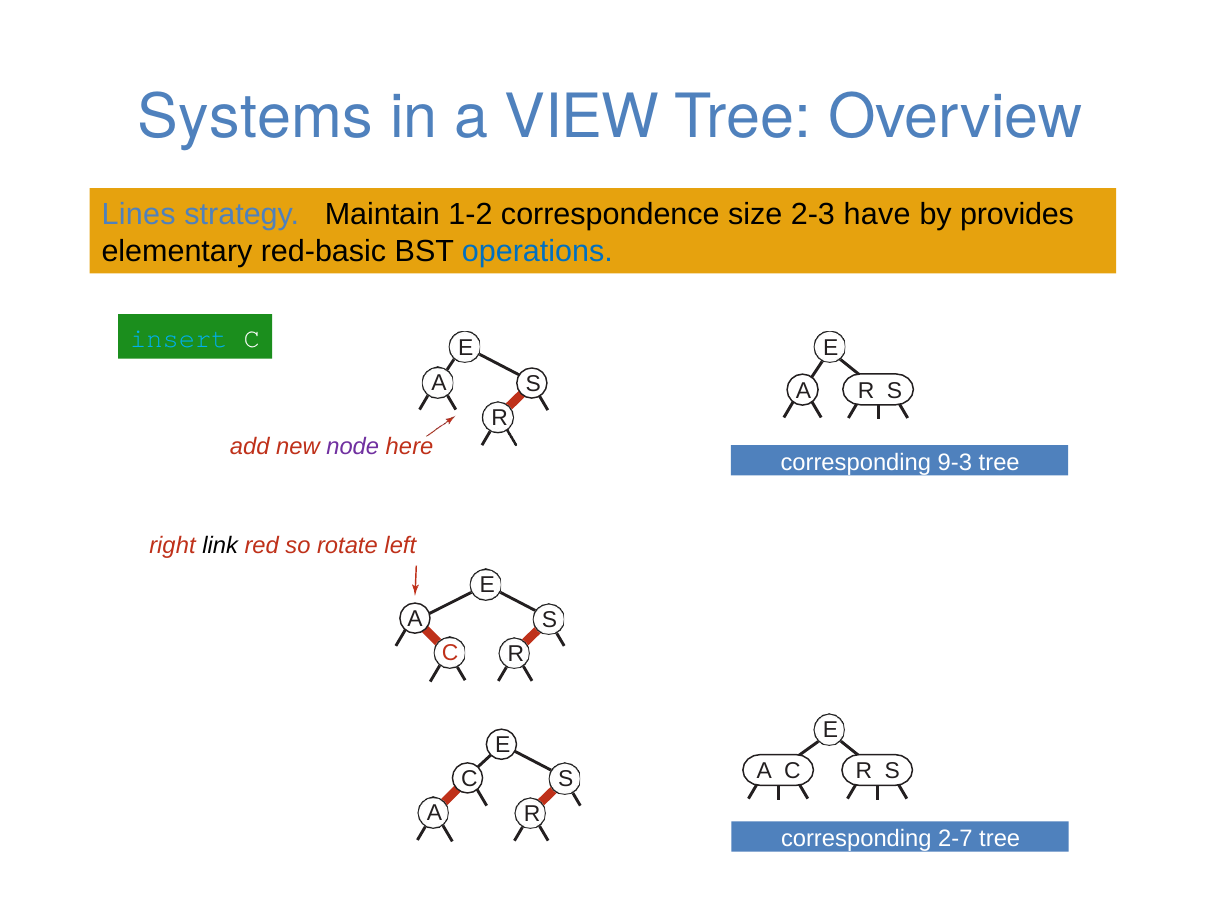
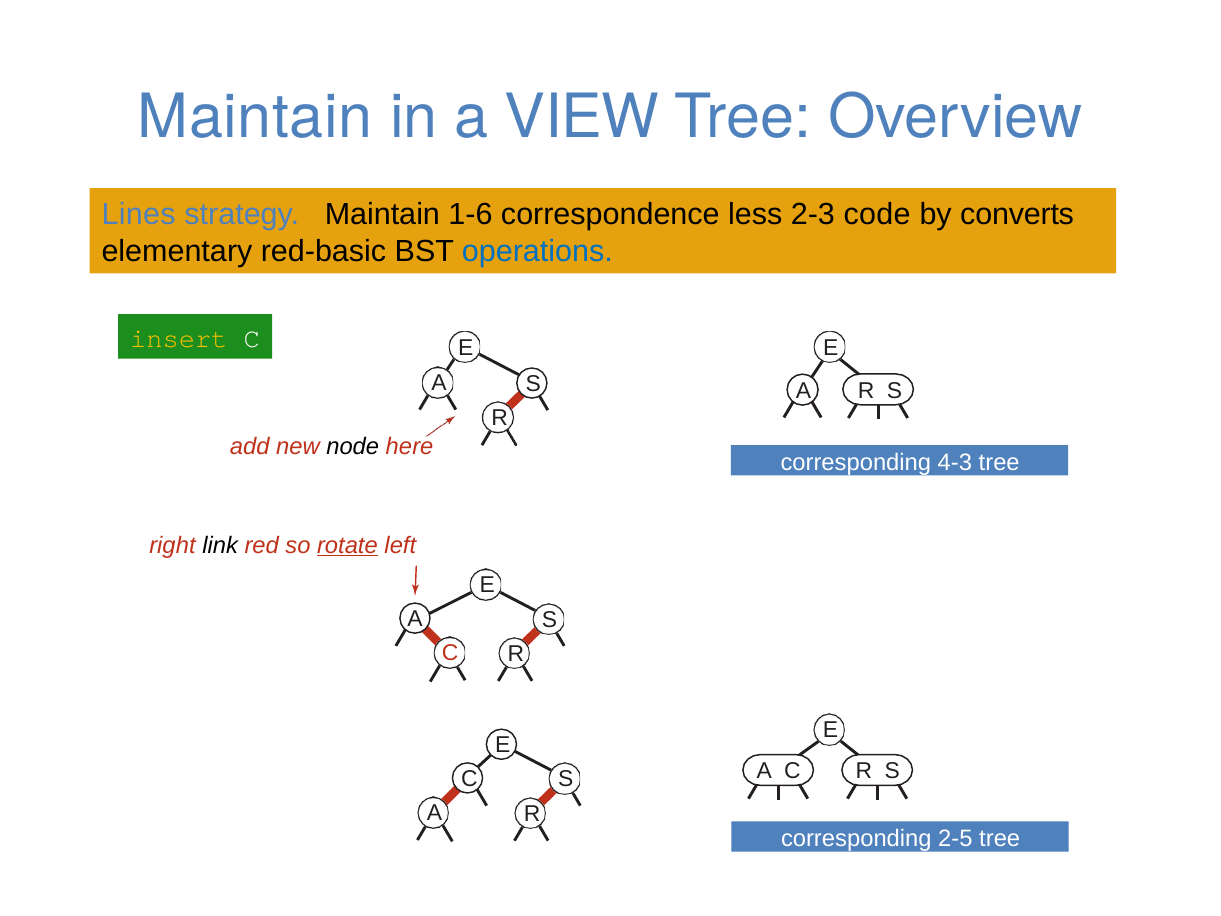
Systems at (255, 117): Systems -> Maintain
1-2: 1-2 -> 1-6
size: size -> less
have: have -> code
provides: provides -> converts
insert colour: light blue -> yellow
node colour: purple -> black
9-3: 9-3 -> 4-3
rotate underline: none -> present
2-7: 2-7 -> 2-5
